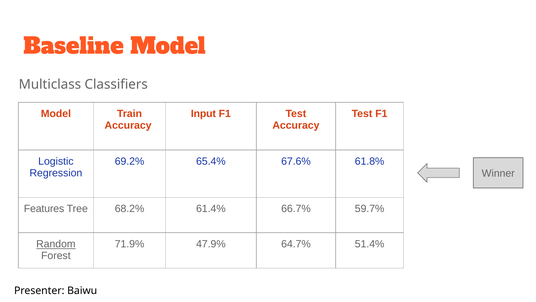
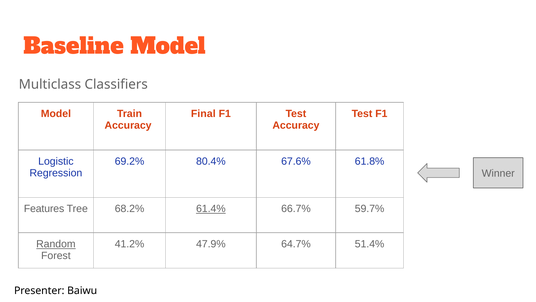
Input: Input -> Final
65.4%: 65.4% -> 80.4%
61.4% underline: none -> present
71.9%: 71.9% -> 41.2%
